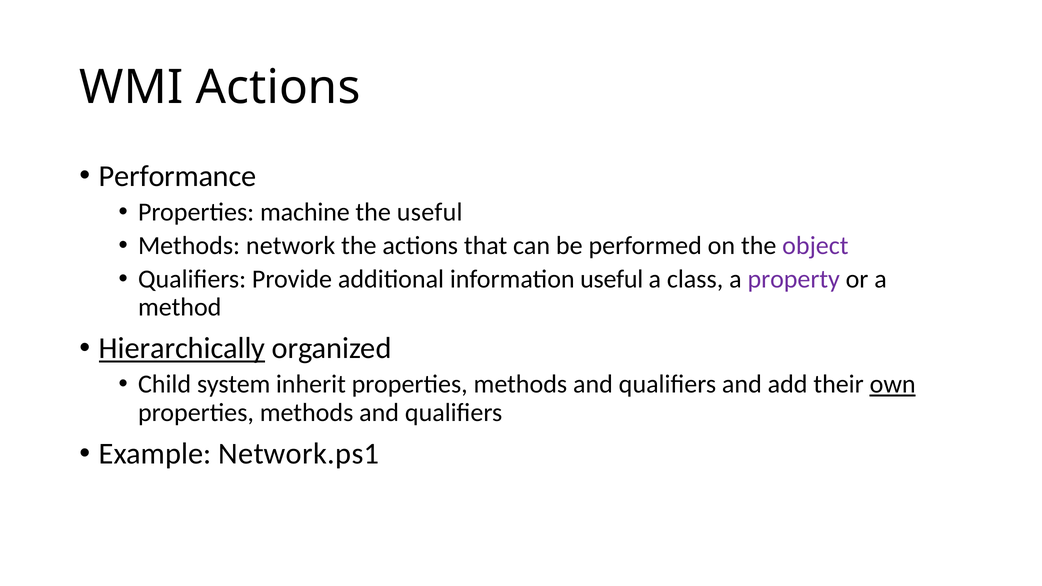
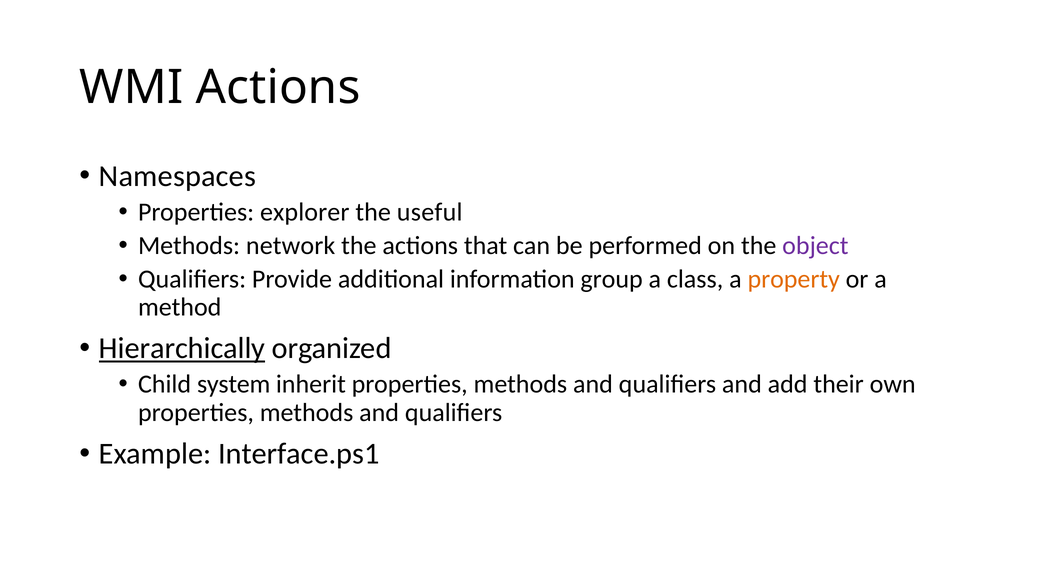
Performance: Performance -> Namespaces
machine: machine -> explorer
information useful: useful -> group
property colour: purple -> orange
own underline: present -> none
Network.ps1: Network.ps1 -> Interface.ps1
